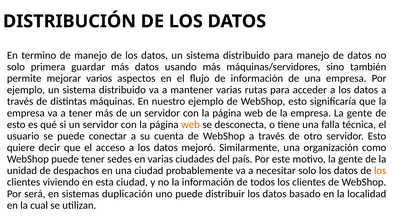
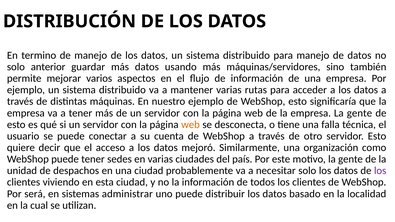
primera: primera -> anterior
los at (380, 171) colour: orange -> purple
duplicación: duplicación -> administrar
